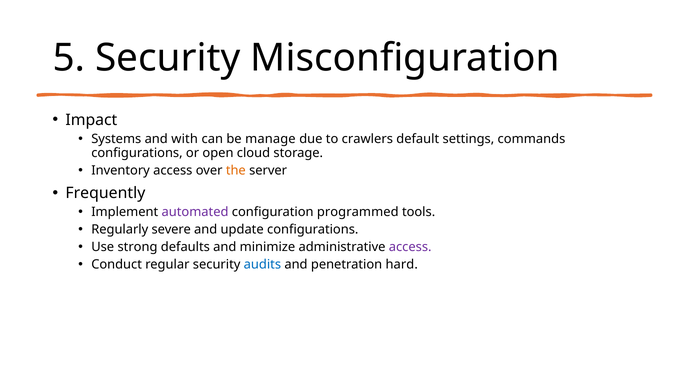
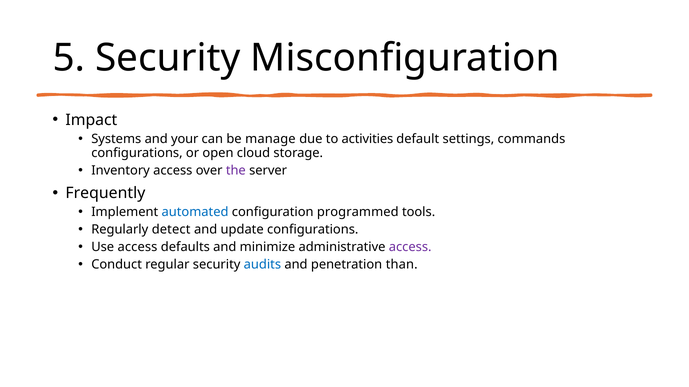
with: with -> your
crawlers: crawlers -> activities
the colour: orange -> purple
automated colour: purple -> blue
severe: severe -> detect
Use strong: strong -> access
hard: hard -> than
